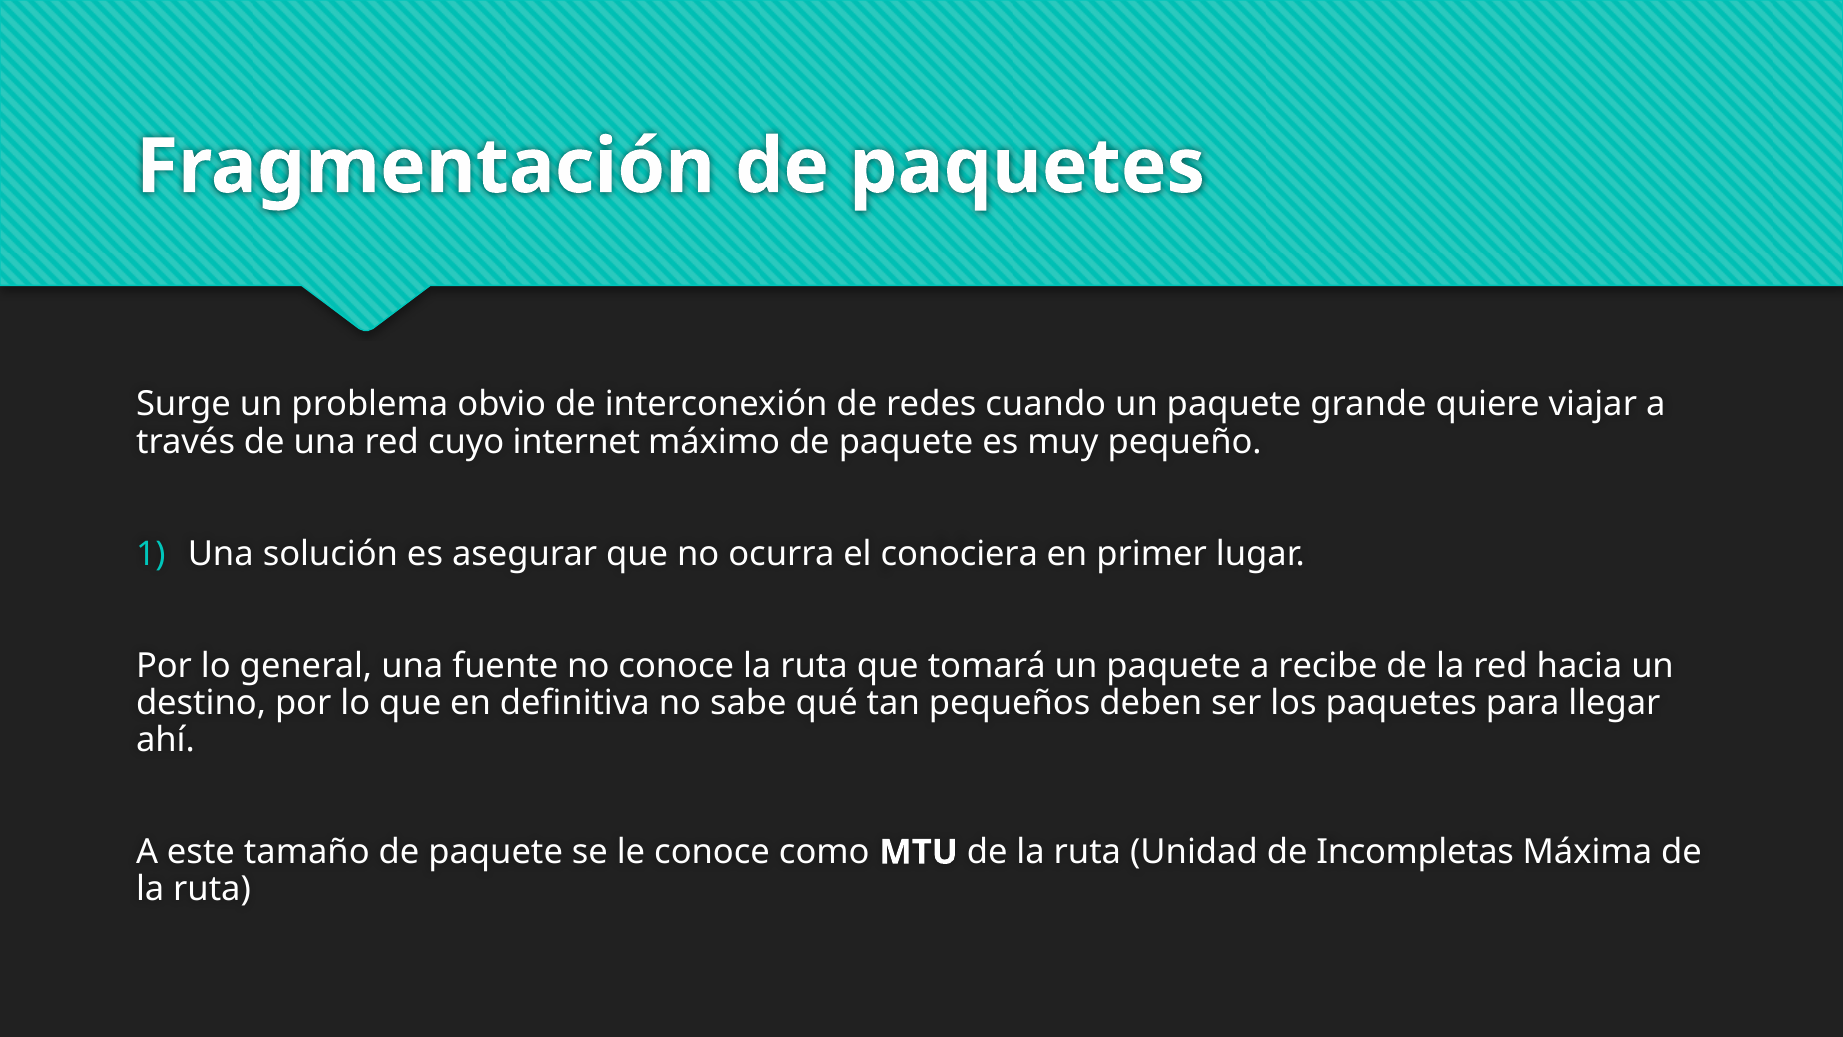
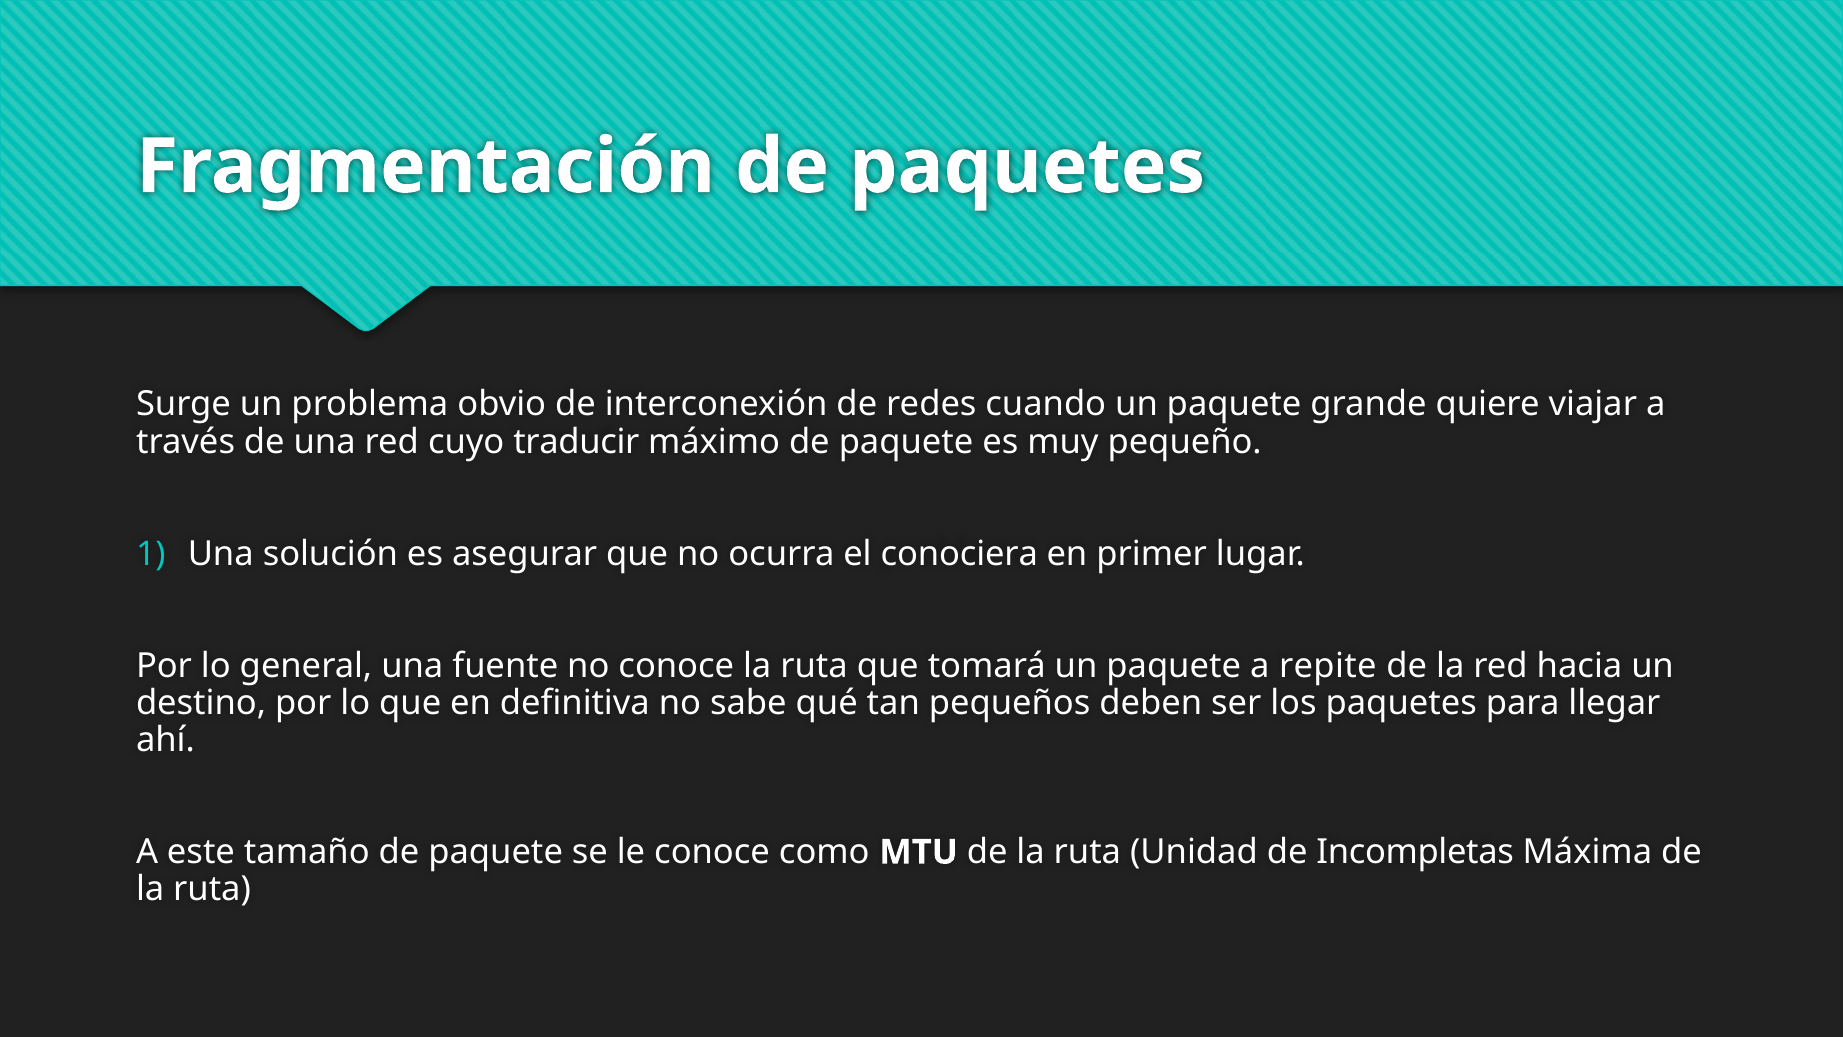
internet: internet -> traducir
recibe: recibe -> repite
